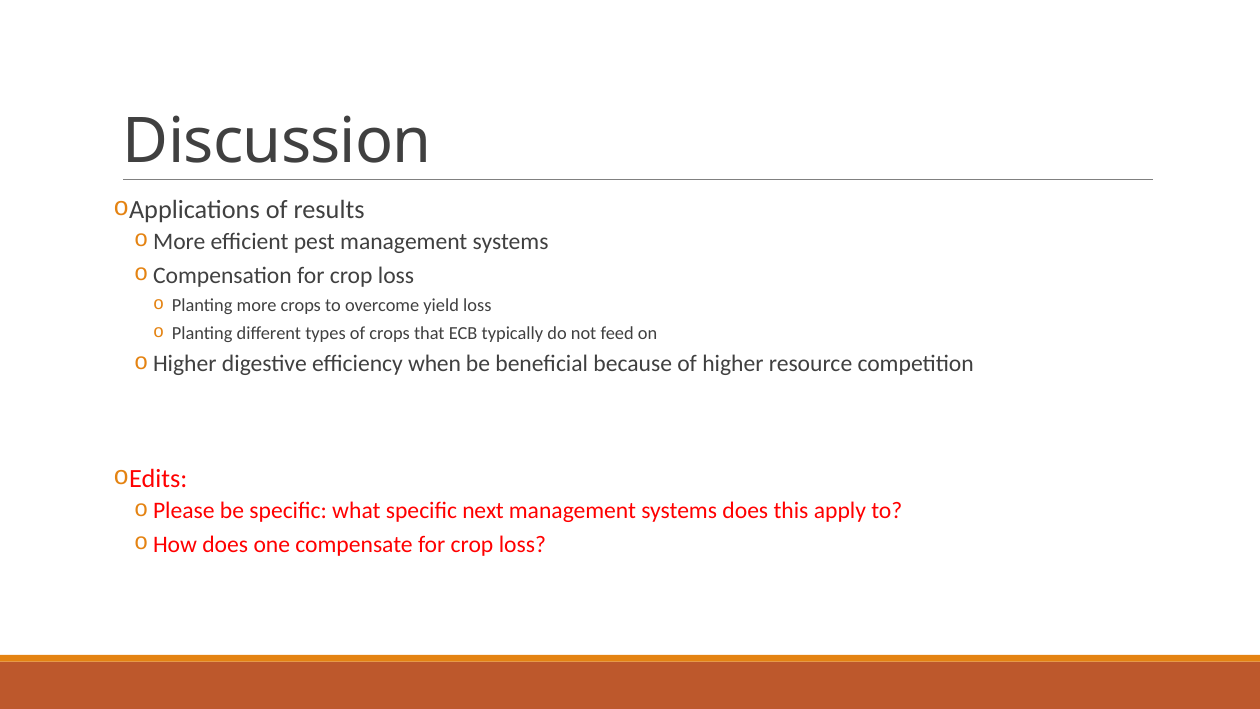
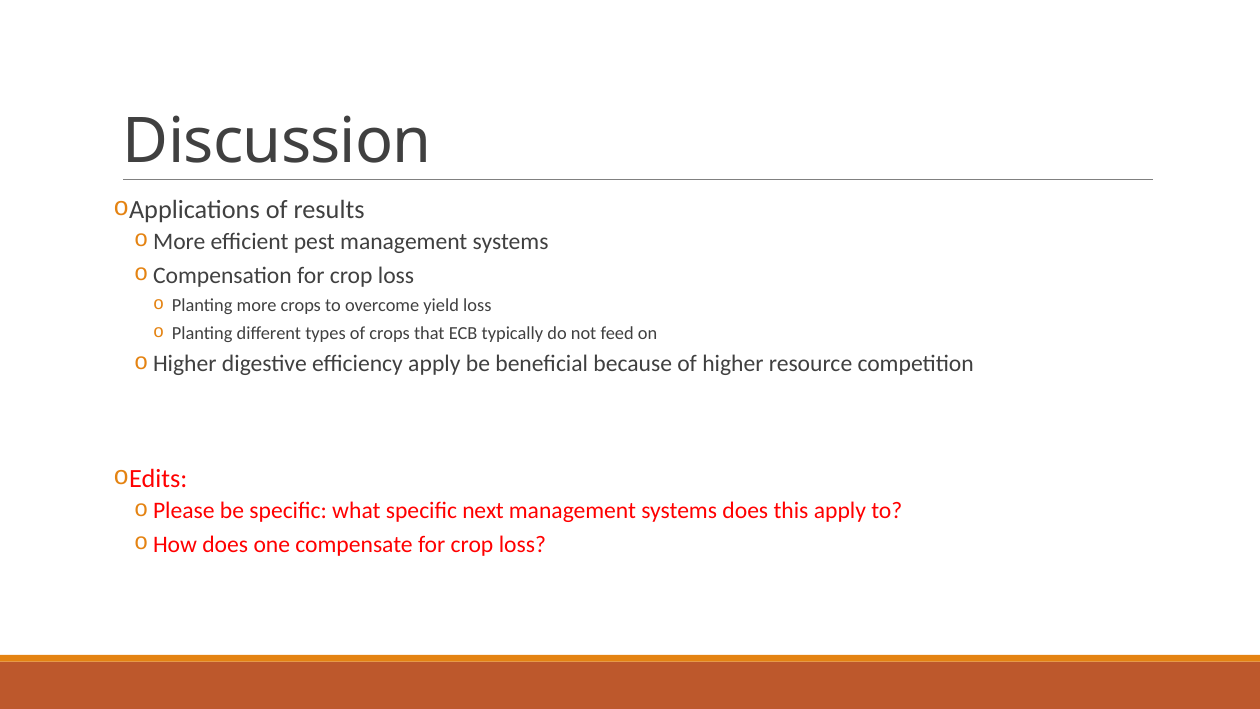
efficiency when: when -> apply
